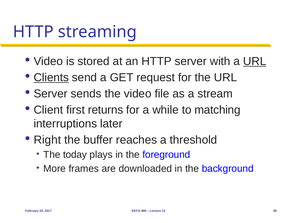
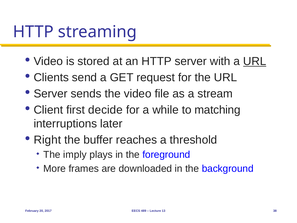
Clients underline: present -> none
returns: returns -> decide
today: today -> imply
